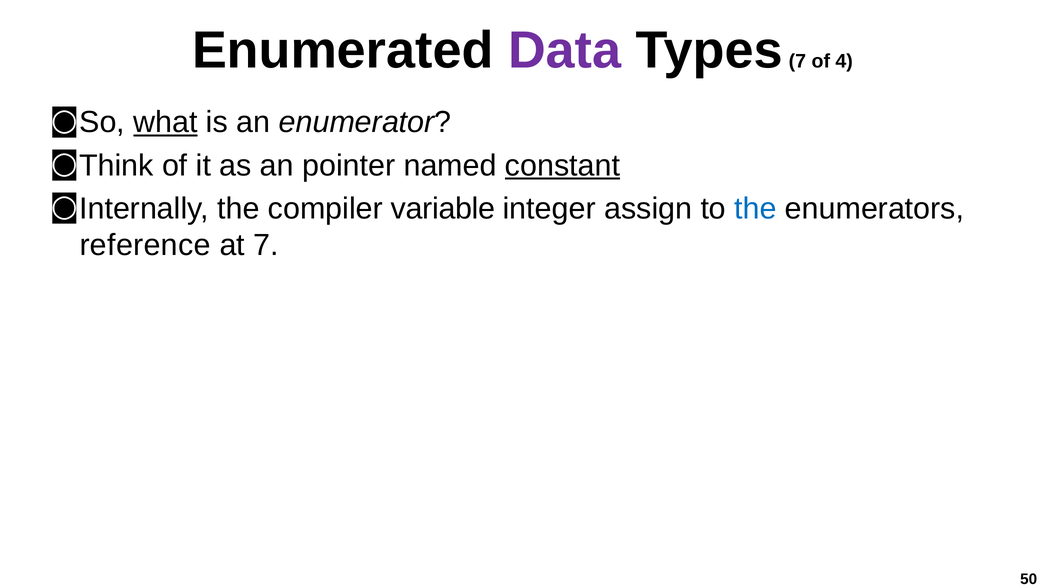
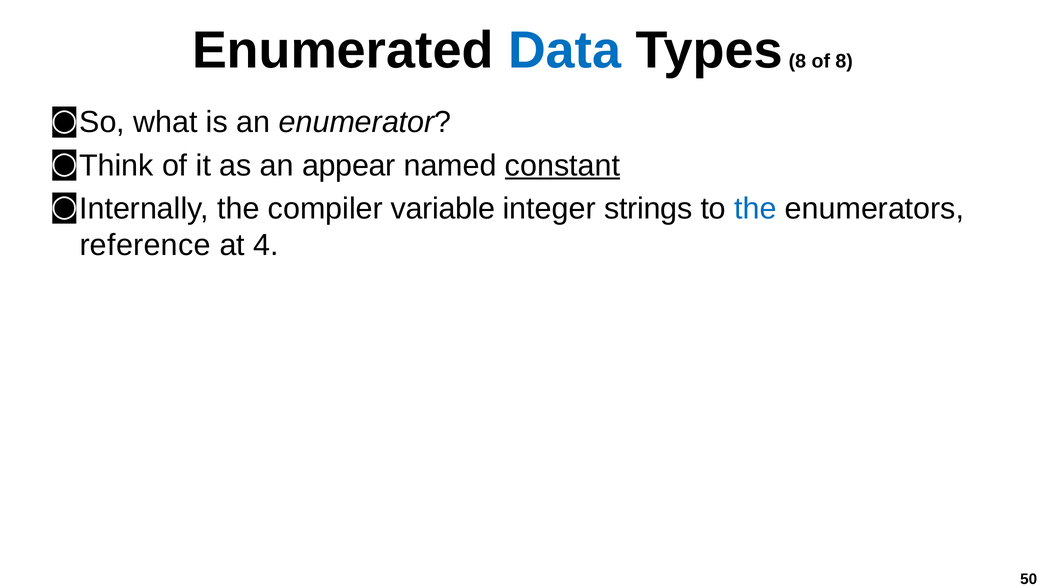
Data colour: purple -> blue
Types 7: 7 -> 8
of 4: 4 -> 8
what underline: present -> none
pointer: pointer -> appear
assign: assign -> strings
at 7: 7 -> 4
